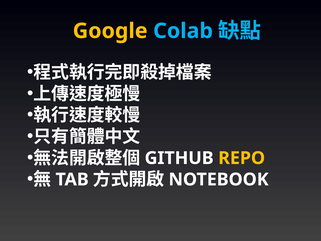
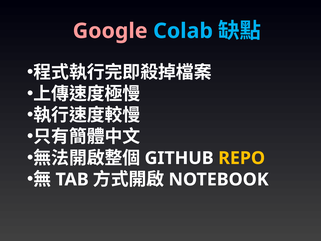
Google colour: yellow -> pink
